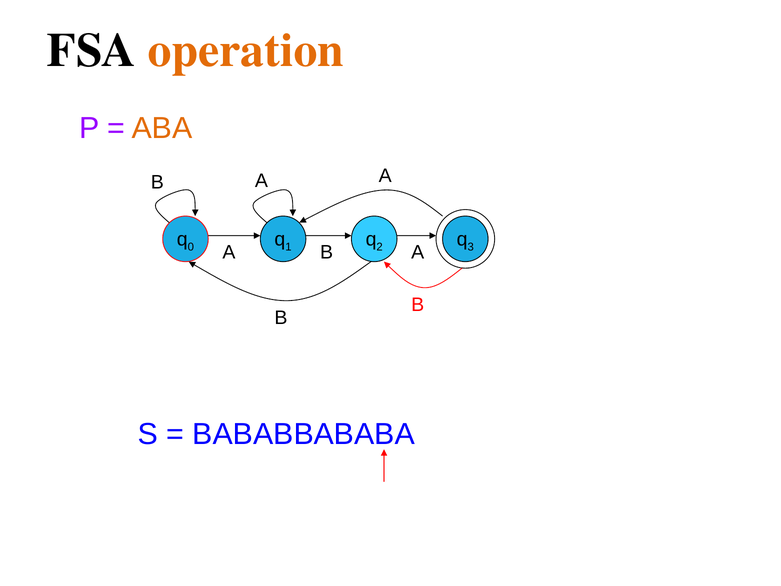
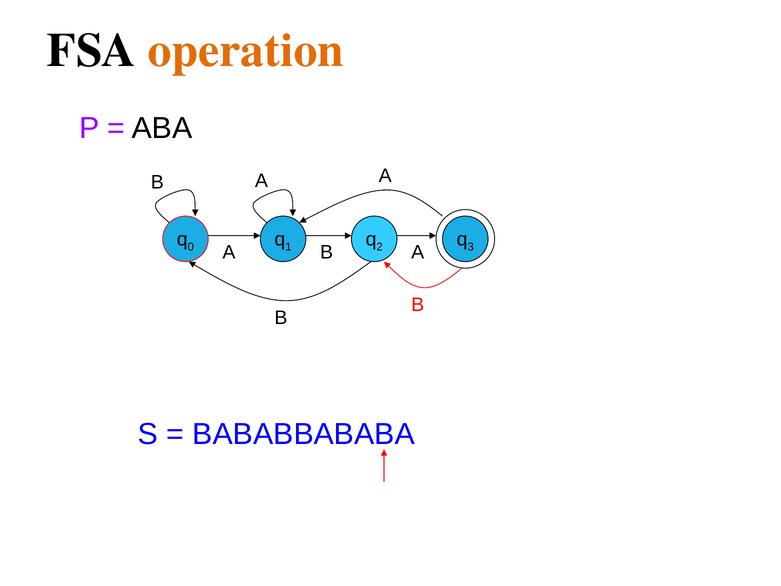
ABA colour: orange -> black
